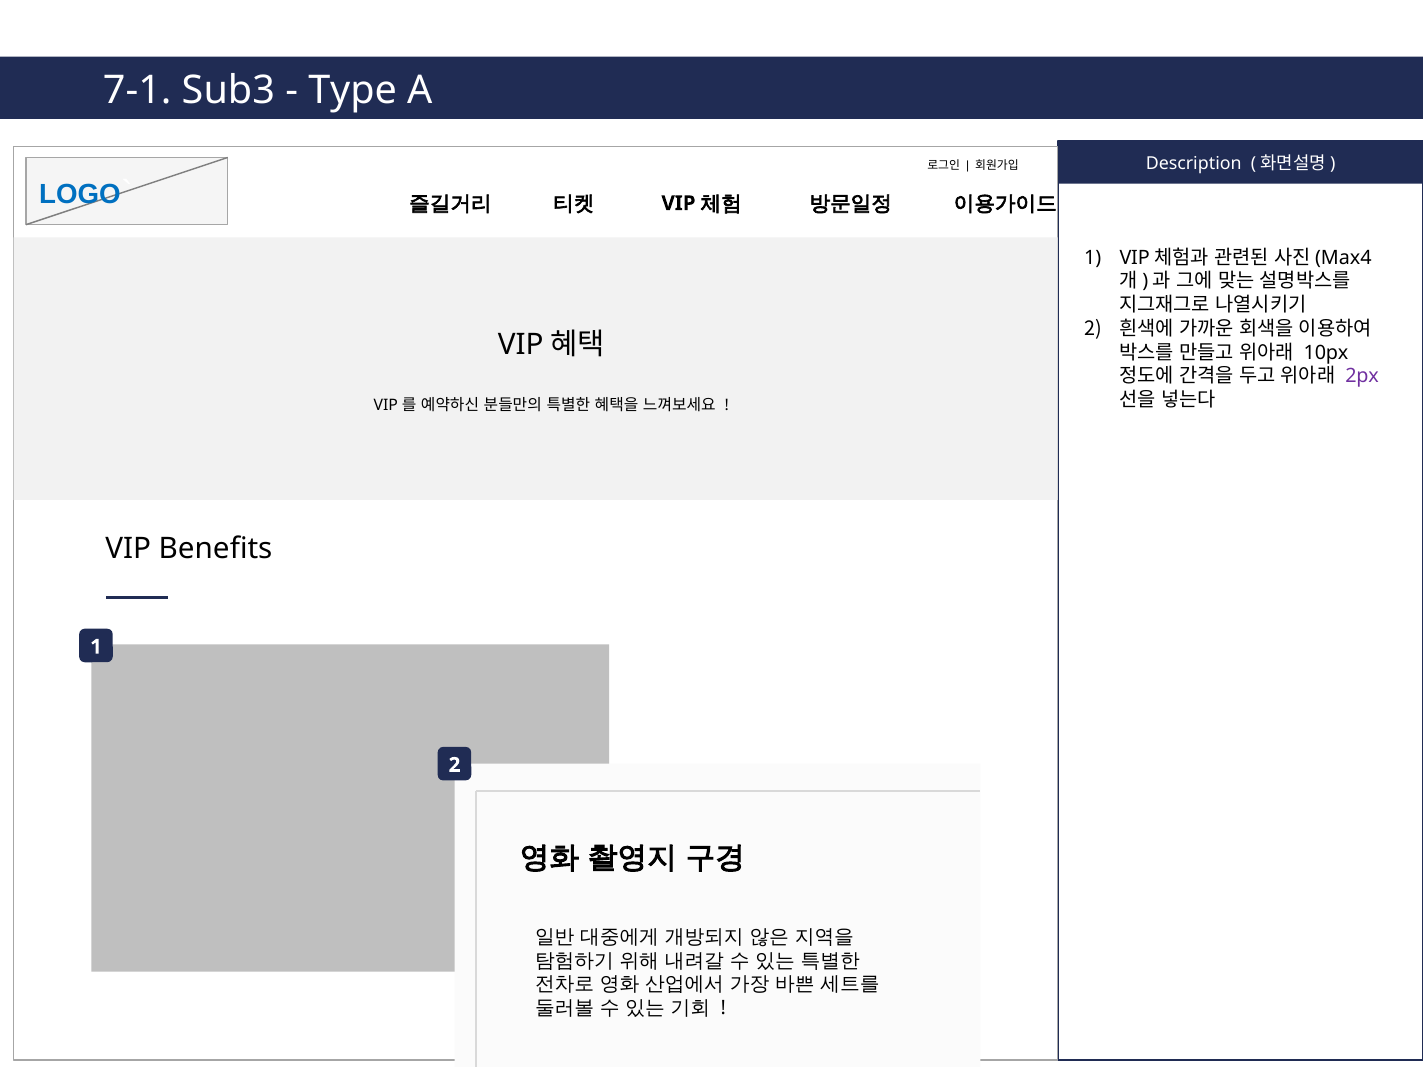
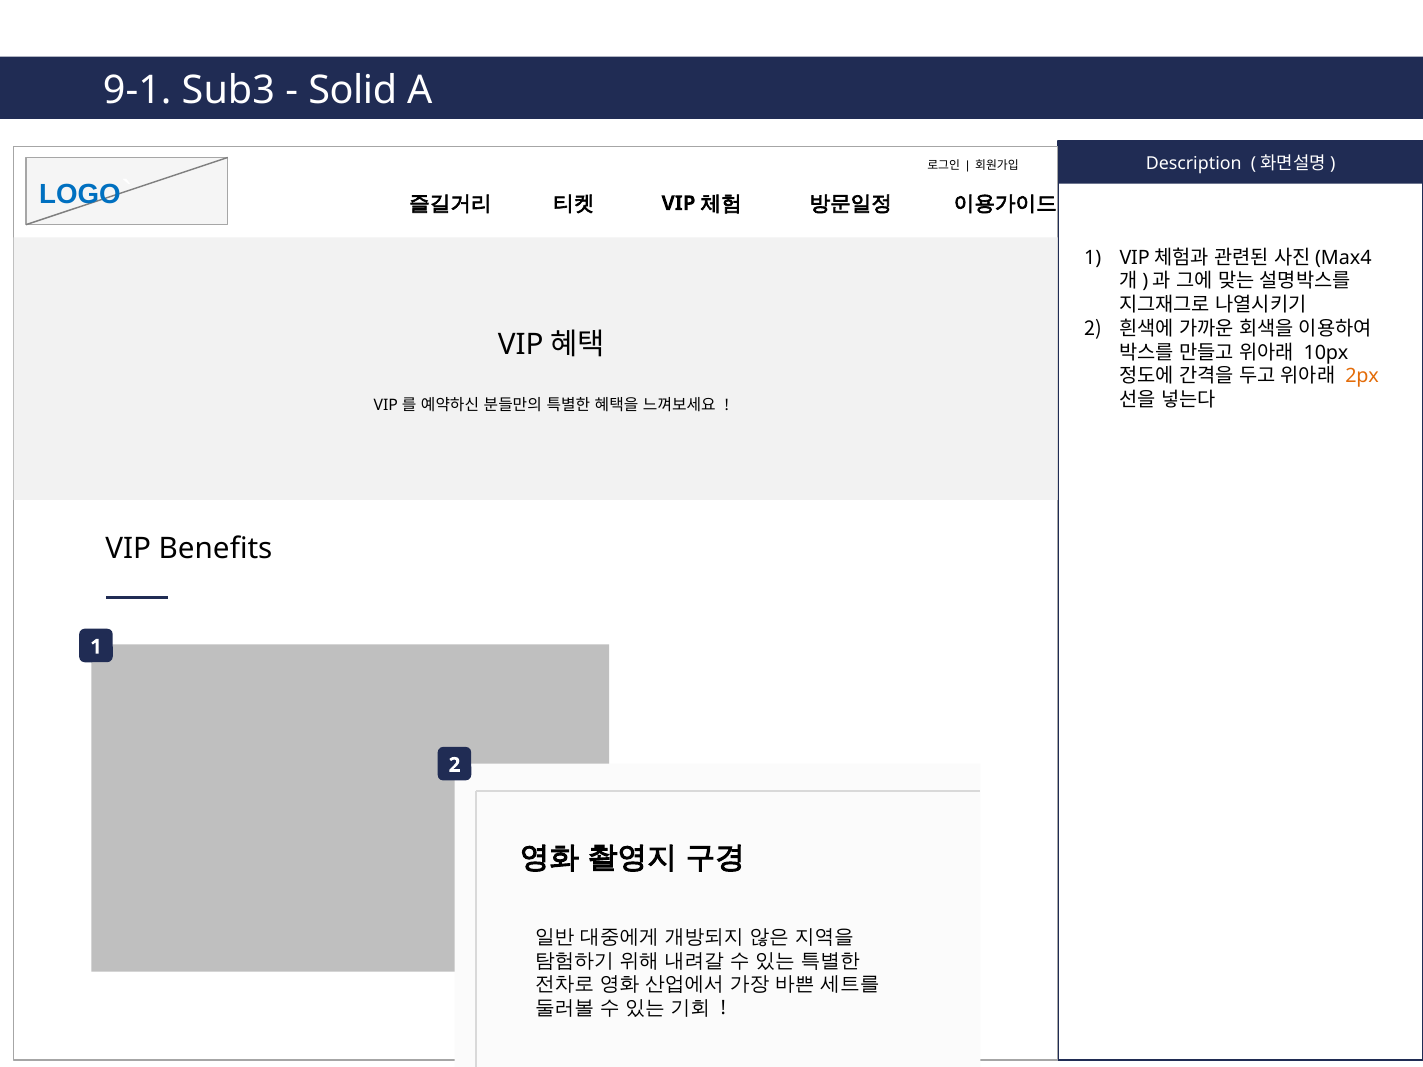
7-1: 7-1 -> 9-1
Type: Type -> Solid
2px colour: purple -> orange
